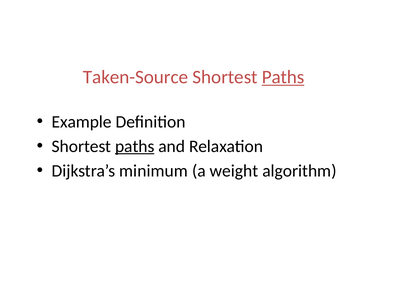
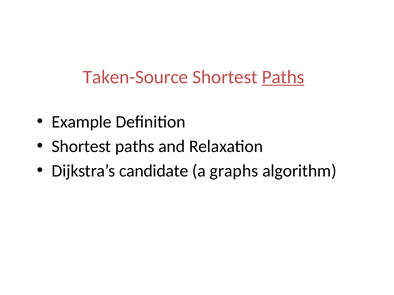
paths at (135, 147) underline: present -> none
minimum: minimum -> candidate
weight: weight -> graphs
